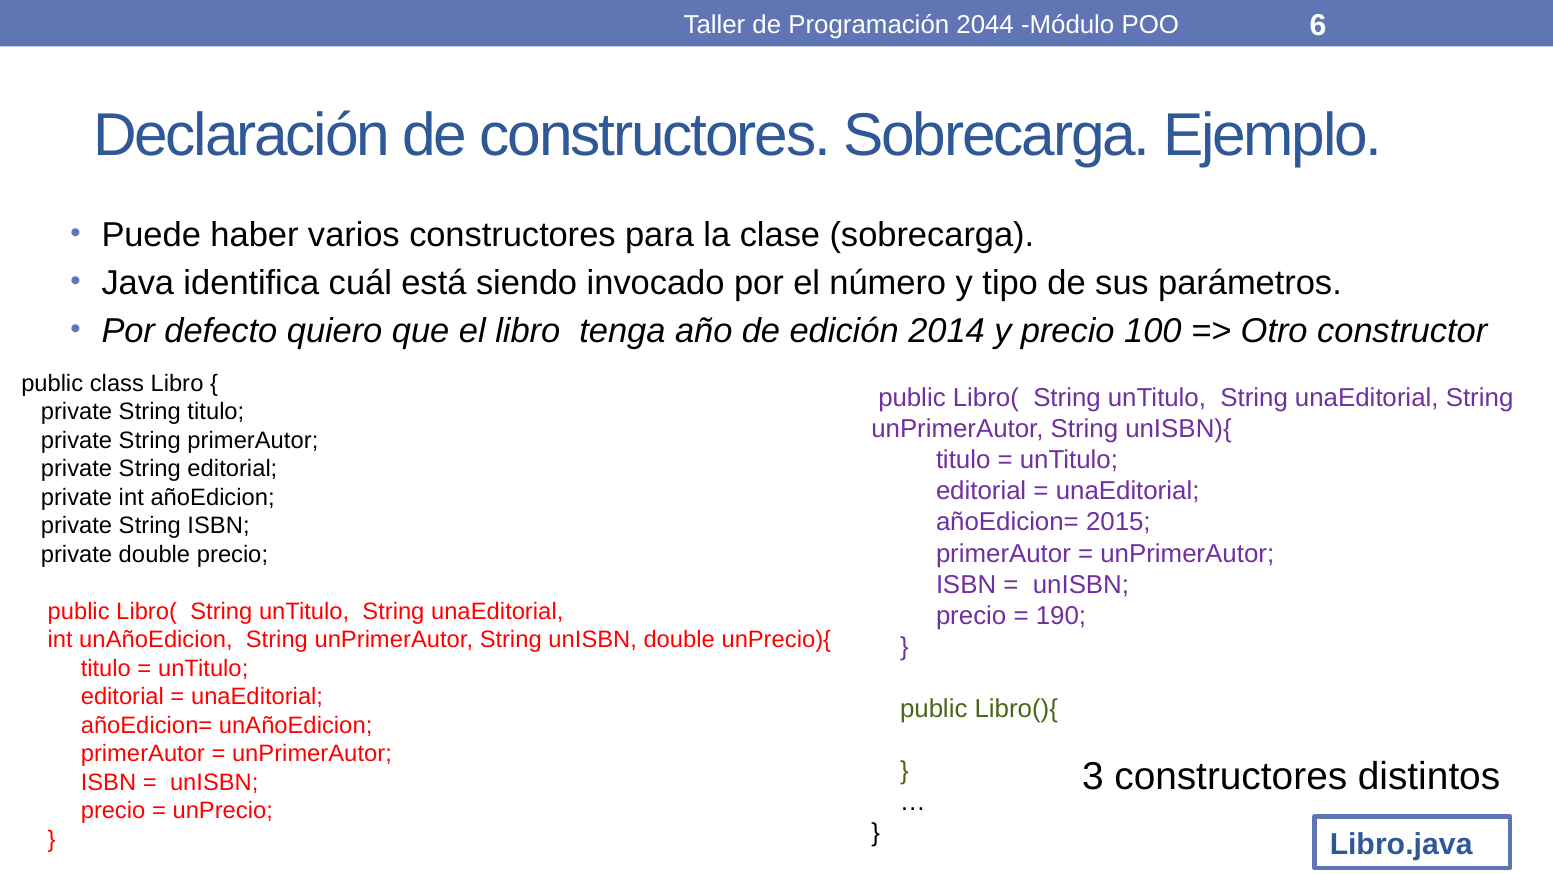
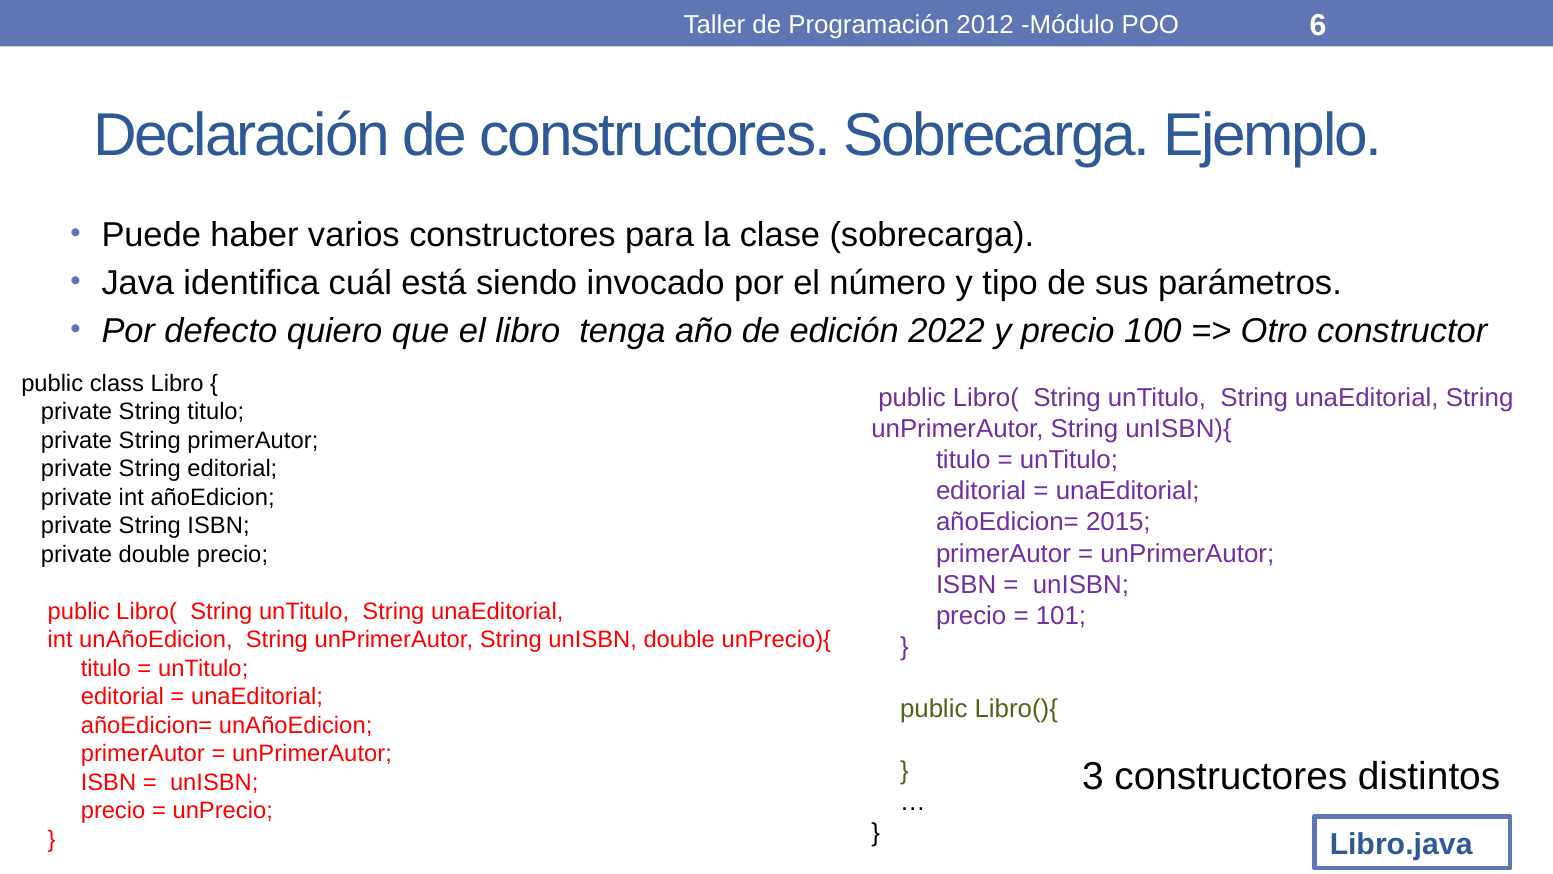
2044: 2044 -> 2012
2014: 2014 -> 2022
190: 190 -> 101
